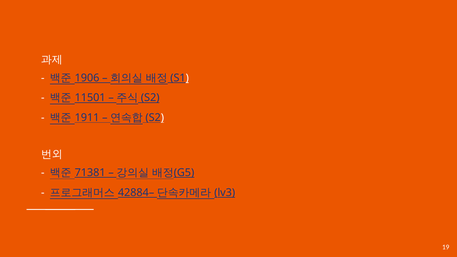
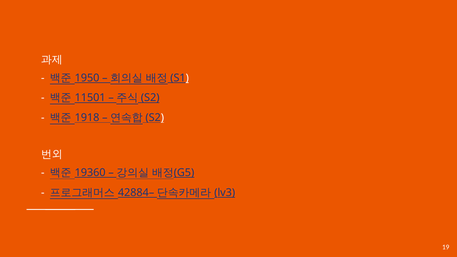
1906: 1906 -> 1950
1911: 1911 -> 1918
71381: 71381 -> 19360
